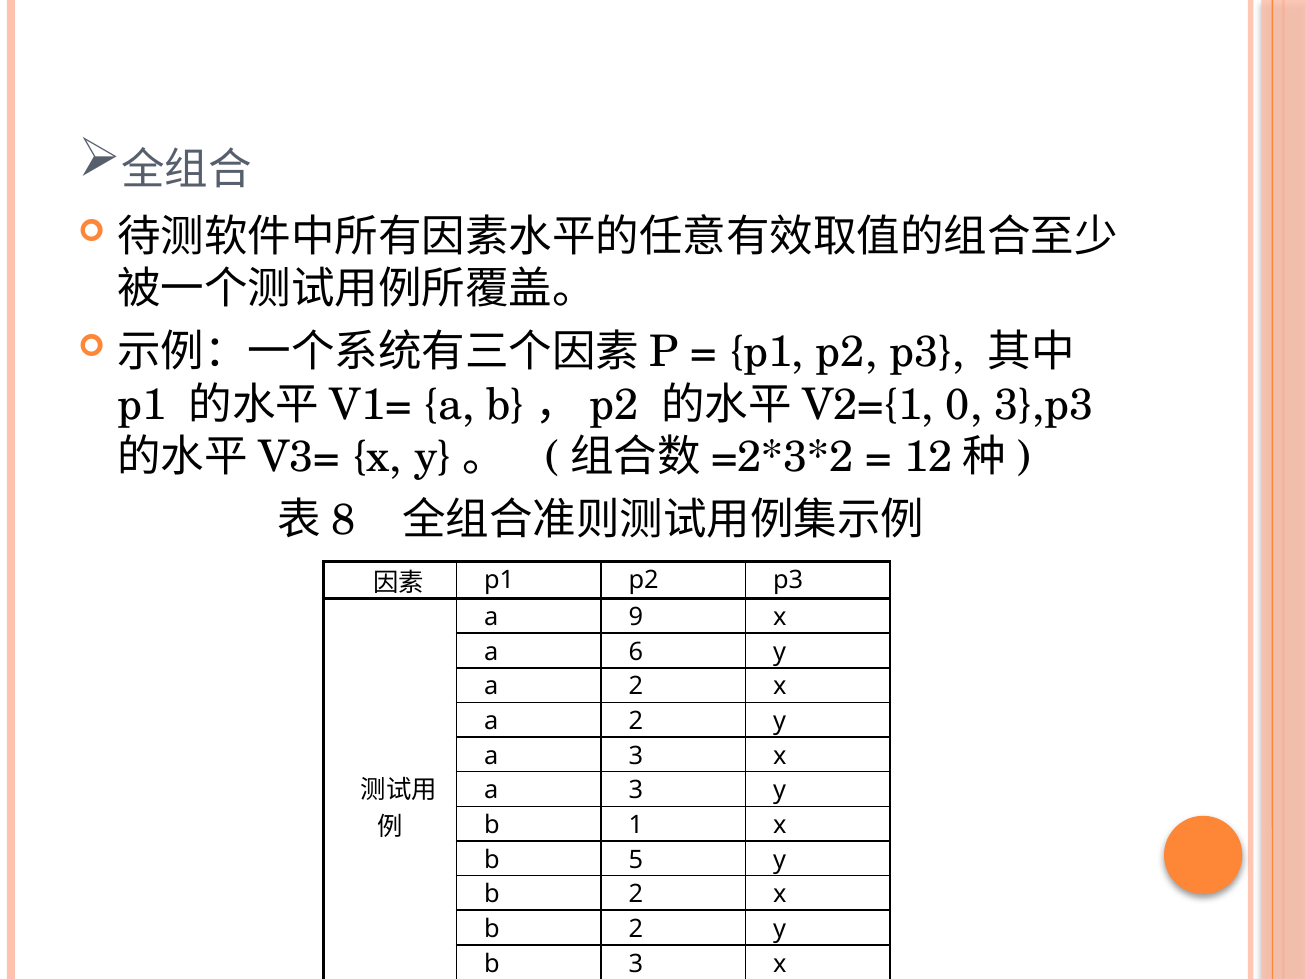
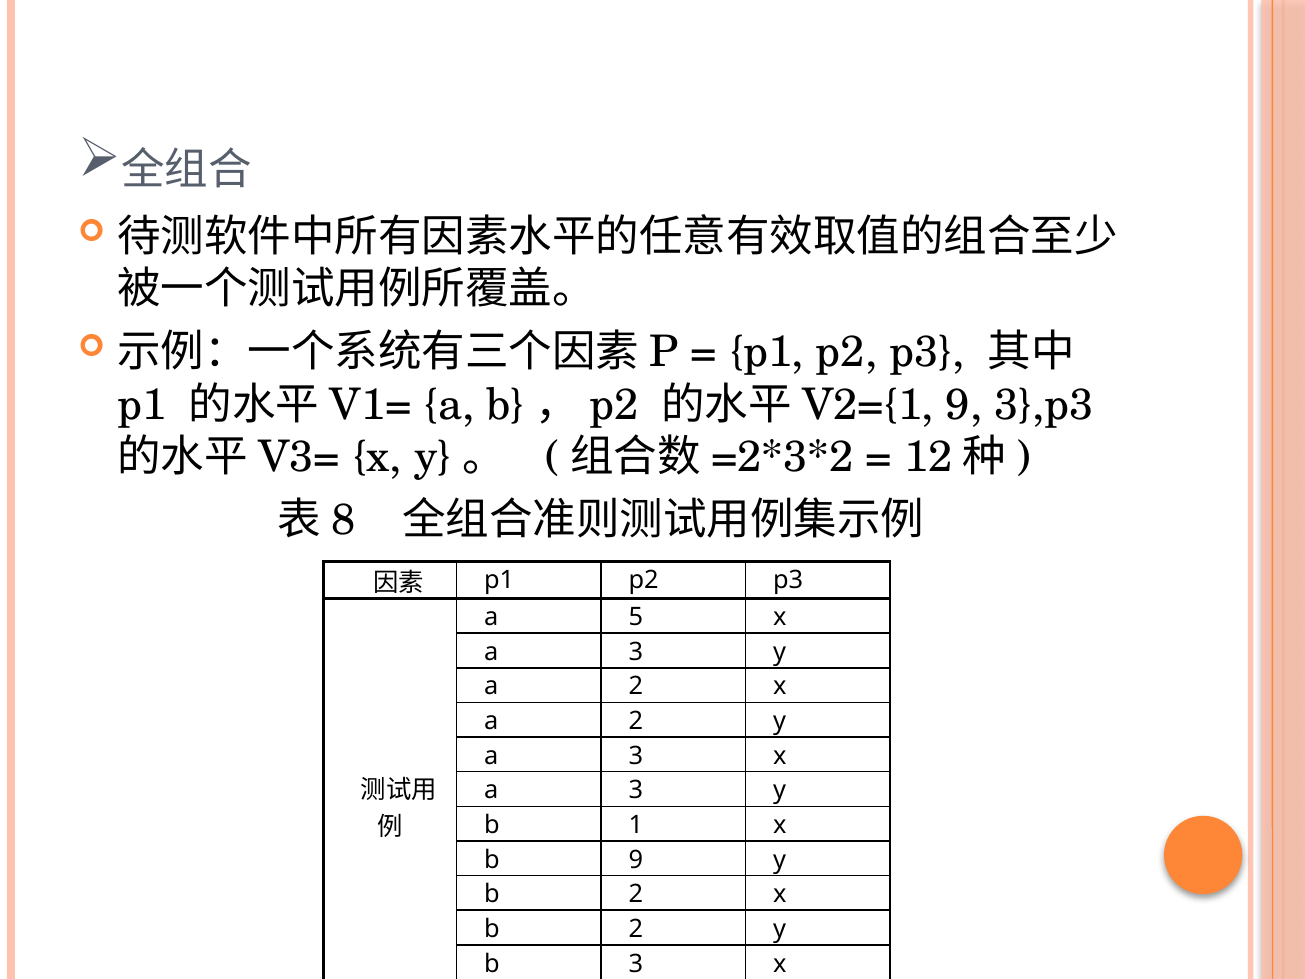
0 at (964, 405): 0 -> 9
9: 9 -> 5
6 at (636, 652): 6 -> 3
b 5: 5 -> 9
